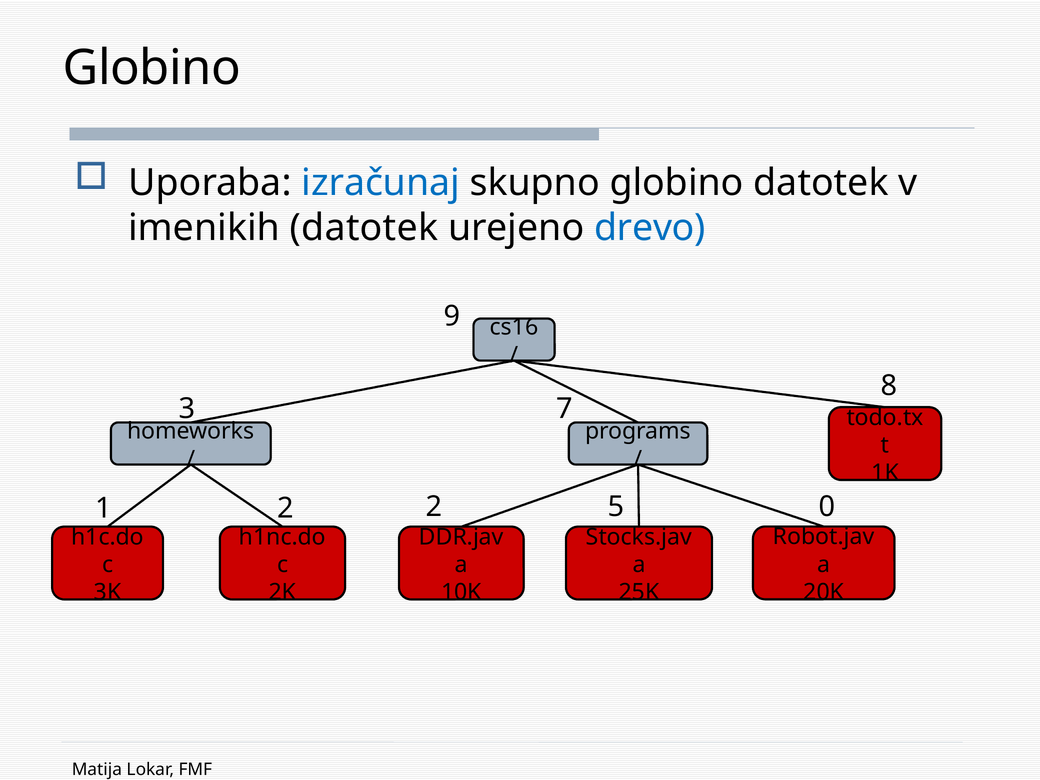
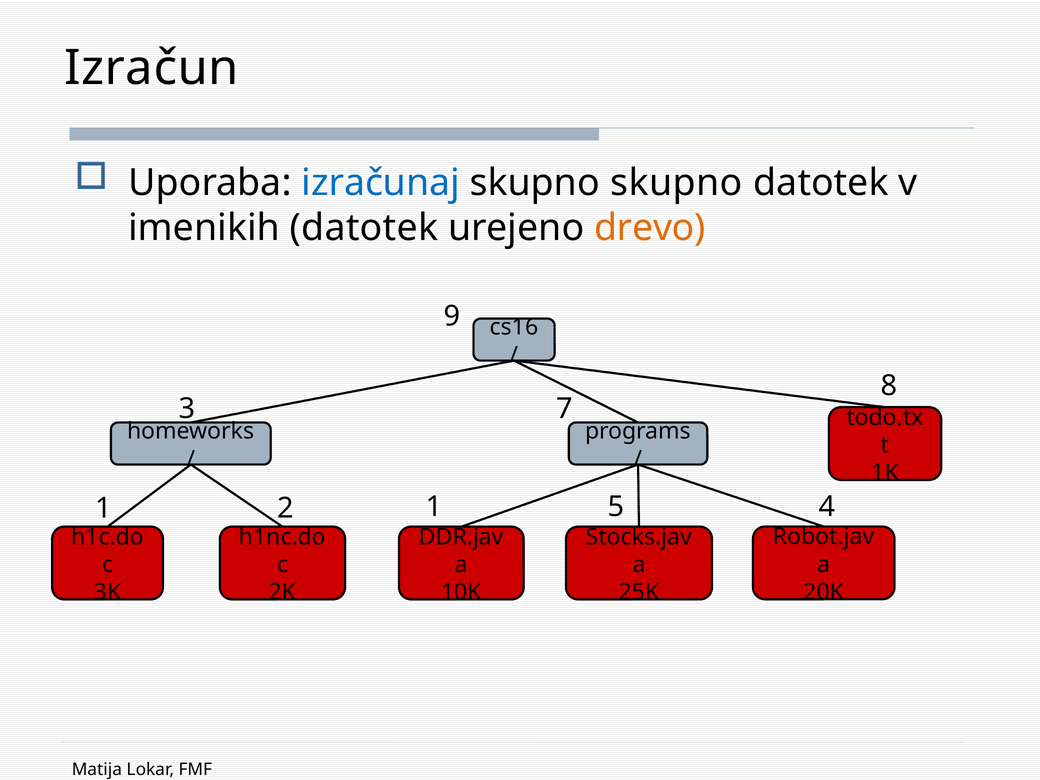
Globino at (152, 68): Globino -> Izračun
skupno globino: globino -> skupno
drevo colour: blue -> orange
2 2: 2 -> 1
0: 0 -> 4
